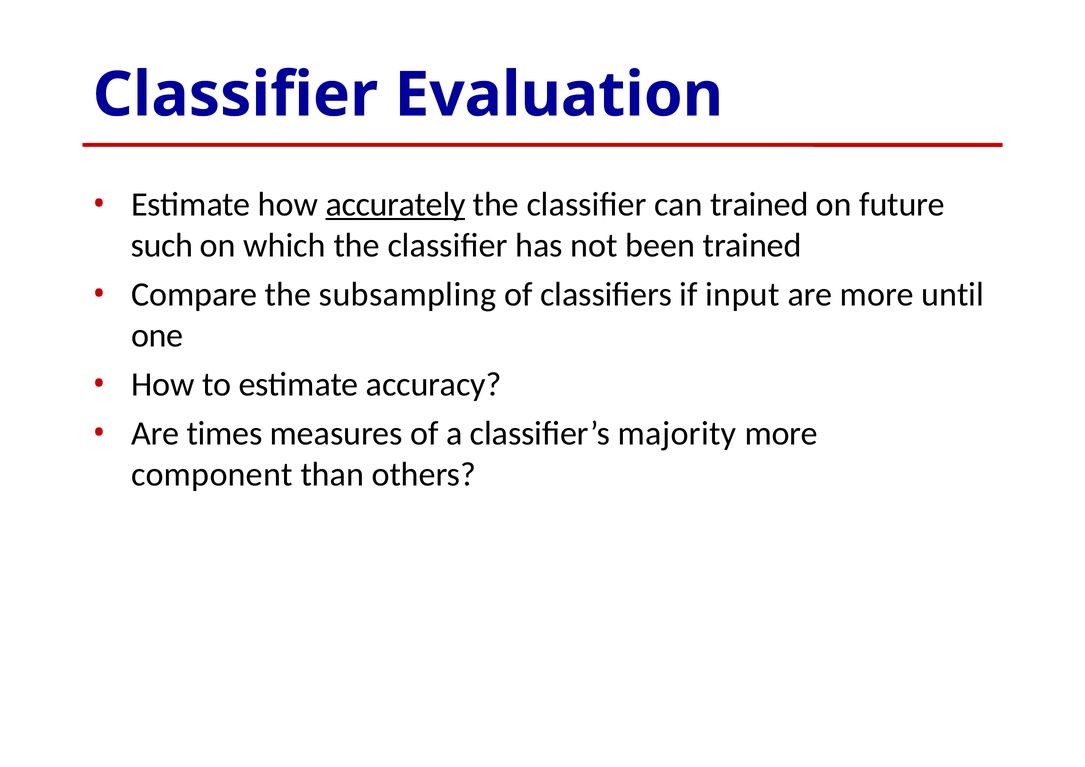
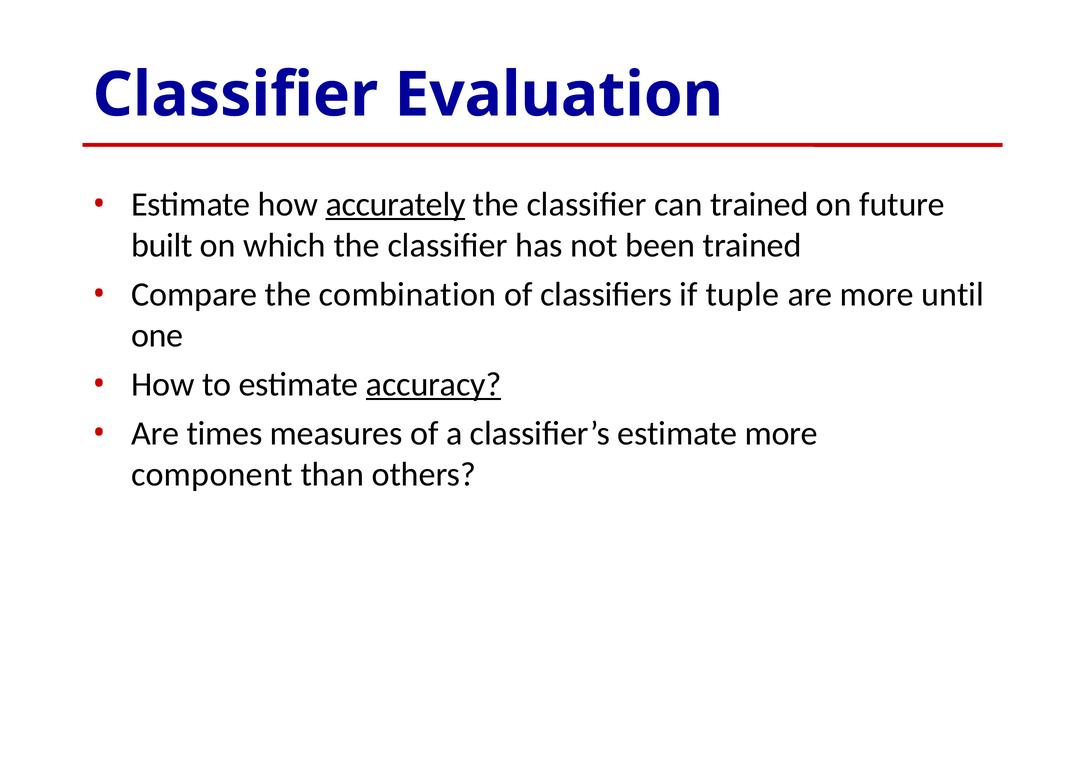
such: such -> built
subsampling: subsampling -> combination
input: input -> tuple
accuracy underline: none -> present
classifier’s majority: majority -> estimate
